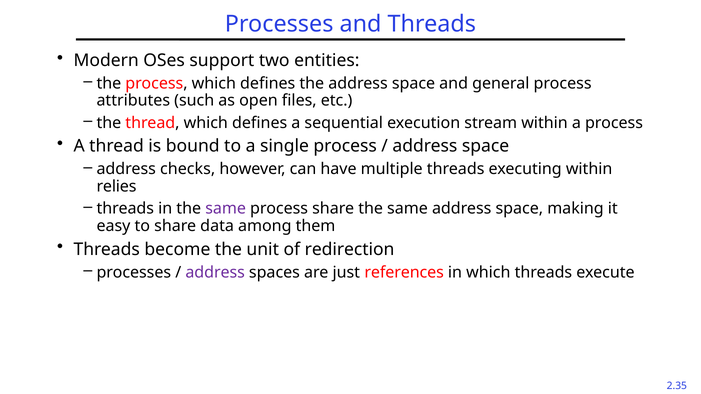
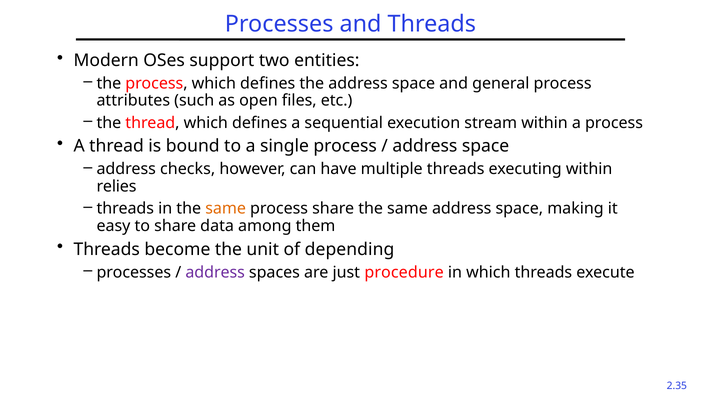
same at (226, 209) colour: purple -> orange
redirection: redirection -> depending
references: references -> procedure
